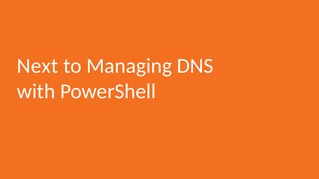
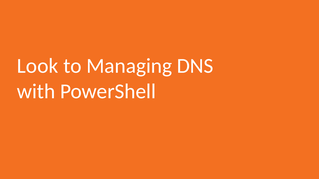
Next: Next -> Look
